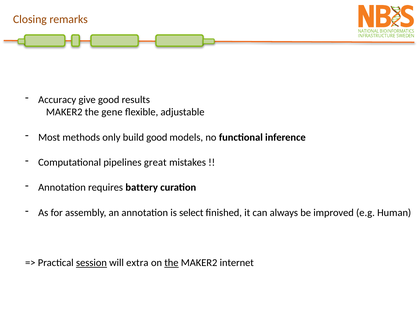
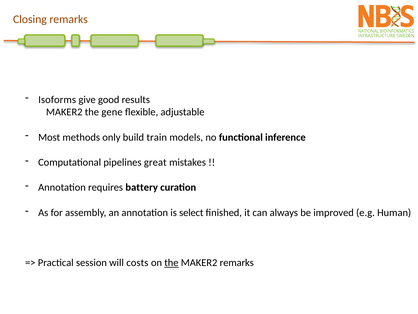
Accuracy: Accuracy -> Isoforms
build good: good -> train
session underline: present -> none
extra: extra -> costs
MAKER2 internet: internet -> remarks
